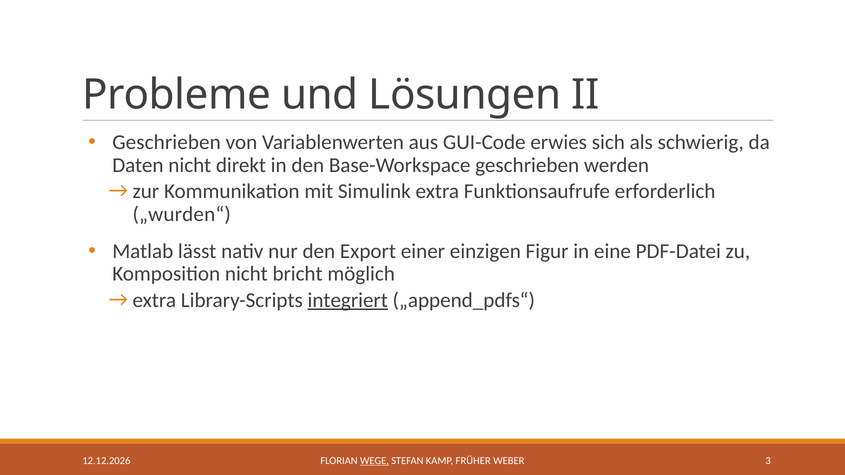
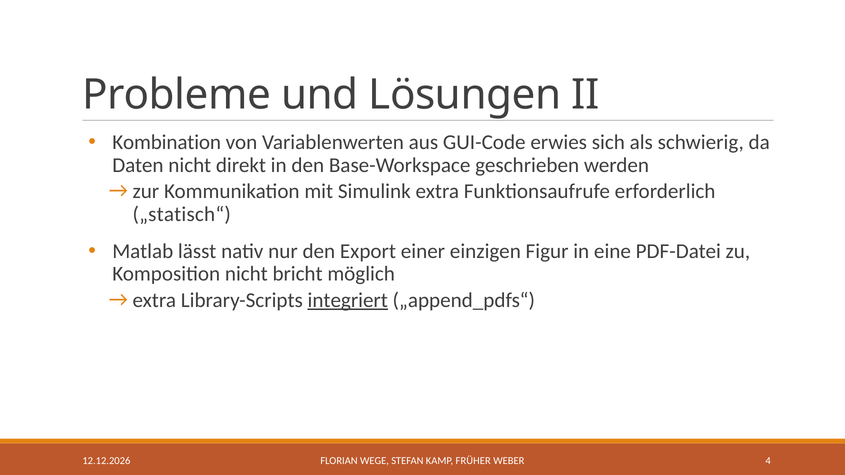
Geschrieben at (167, 142): Geschrieben -> Kombination
„wurden“: „wurden“ -> „statisch“
WEGE underline: present -> none
3: 3 -> 4
